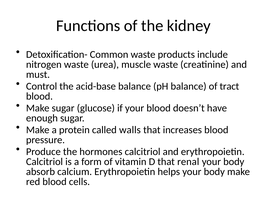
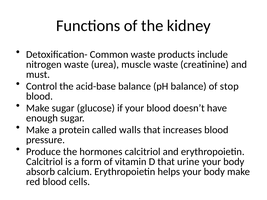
tract: tract -> stop
renal: renal -> urine
